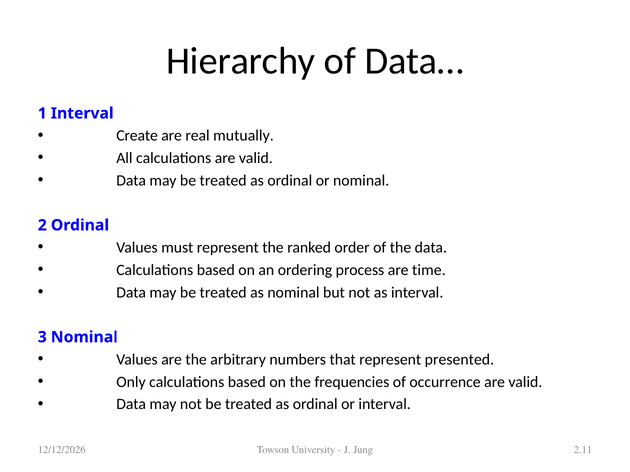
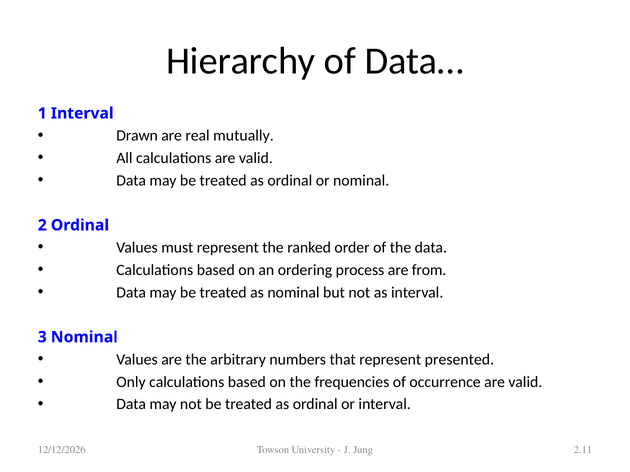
Create: Create -> Drawn
time: time -> from
